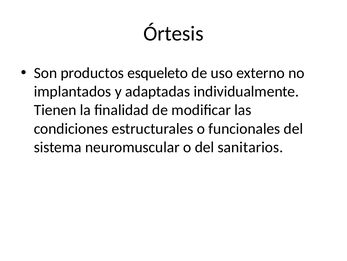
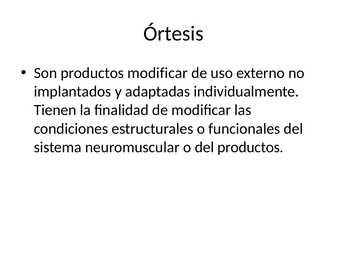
productos esqueleto: esqueleto -> modificar
del sanitarios: sanitarios -> productos
